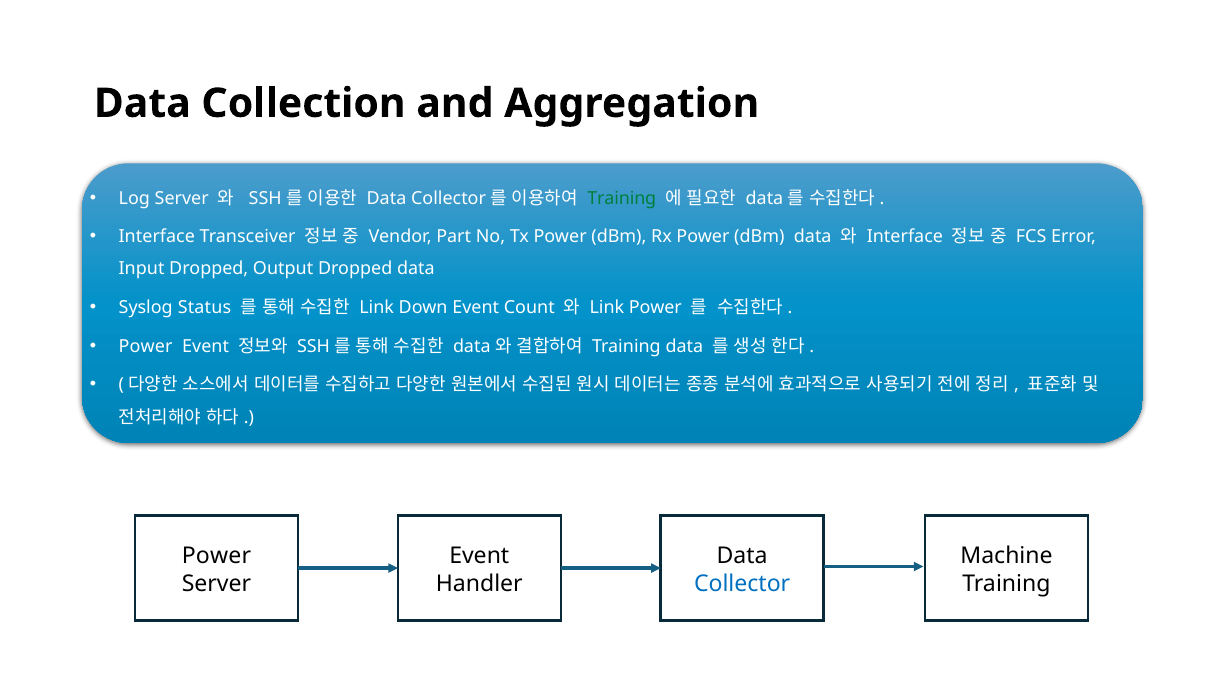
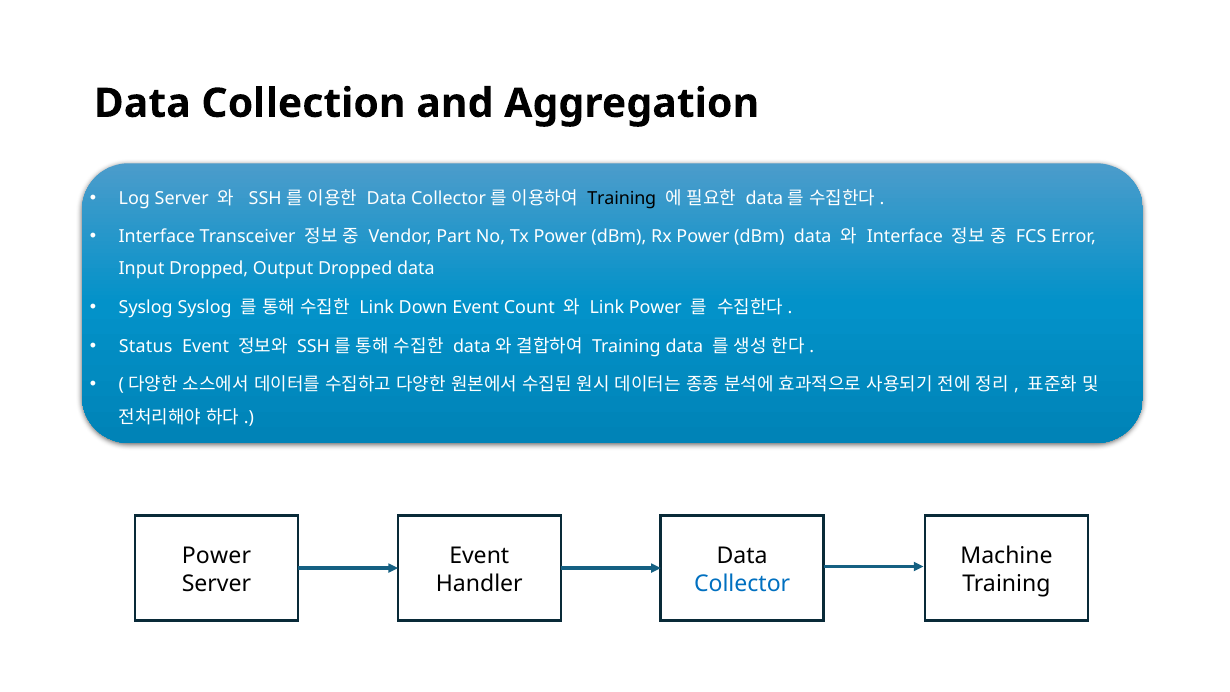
Training at (622, 198) colour: green -> black
Syslog Status: Status -> Syslog
Power at (146, 346): Power -> Status
